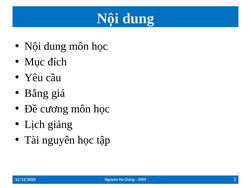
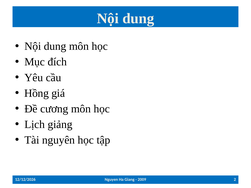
Bằng: Bằng -> Hồng
